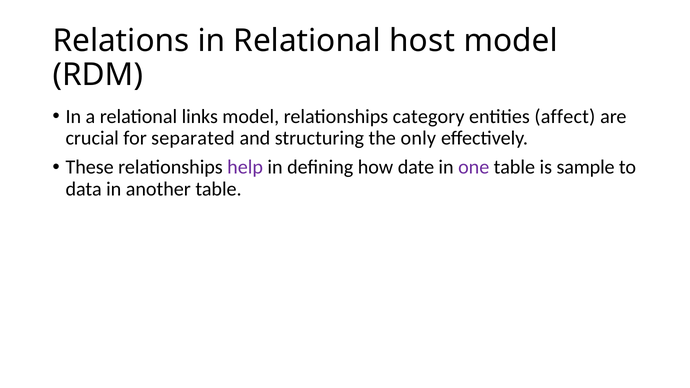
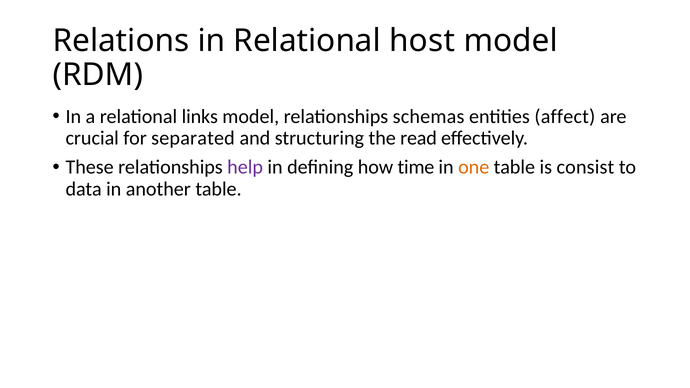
category: category -> schemas
only: only -> read
date: date -> time
one colour: purple -> orange
sample: sample -> consist
